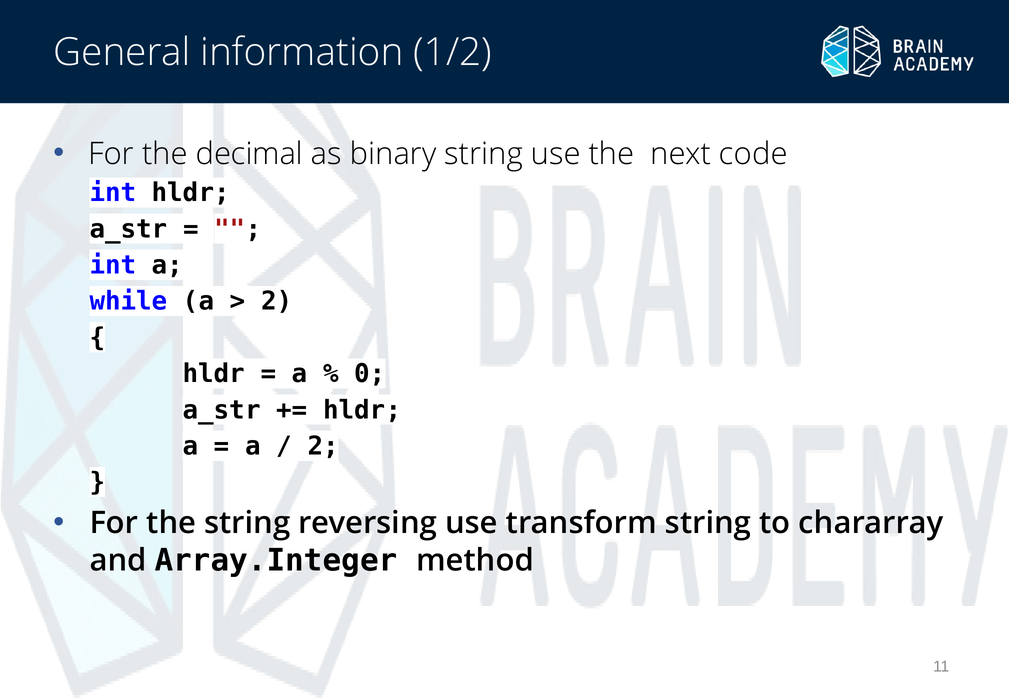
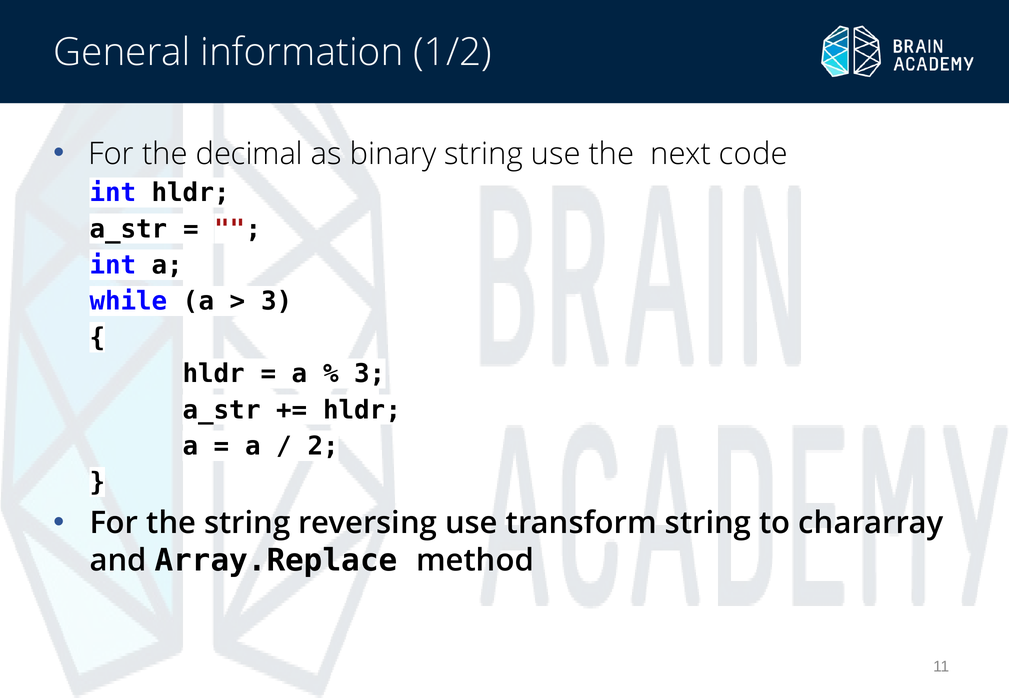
2 at (277, 302): 2 -> 3
0 at (370, 374): 0 -> 3
Array.Integer: Array.Integer -> Array.Replace
